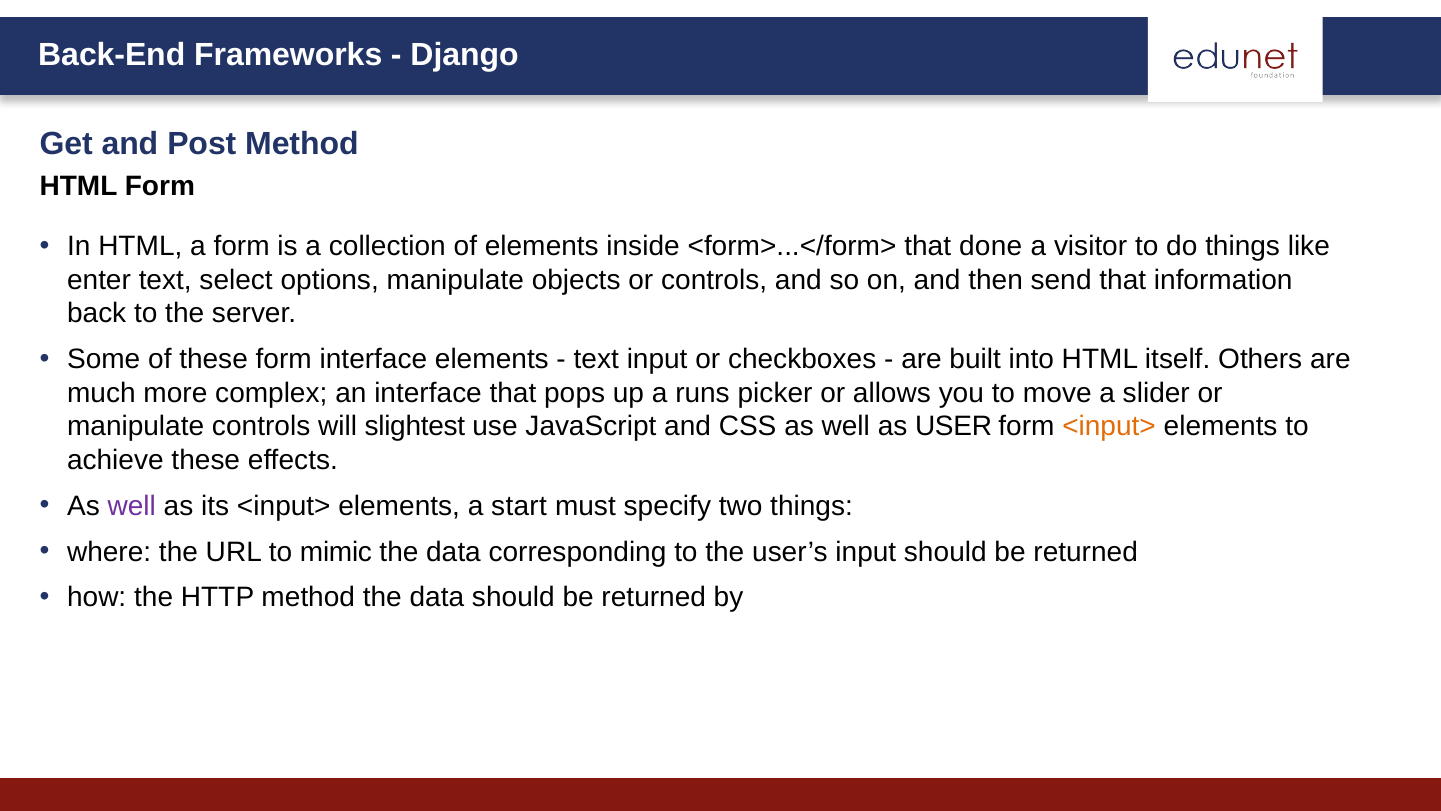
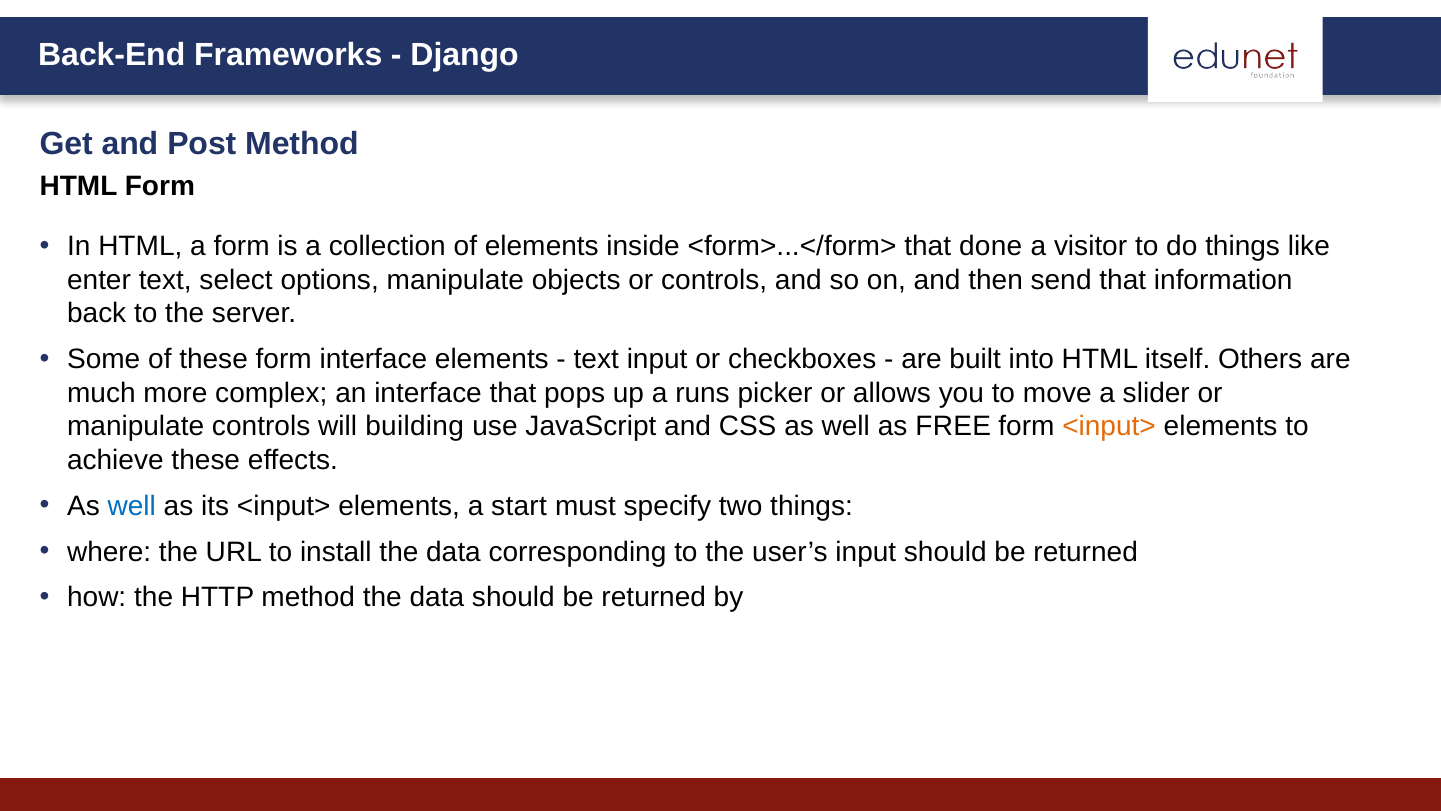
slightest: slightest -> building
USER: USER -> FREE
well at (132, 506) colour: purple -> blue
mimic: mimic -> install
